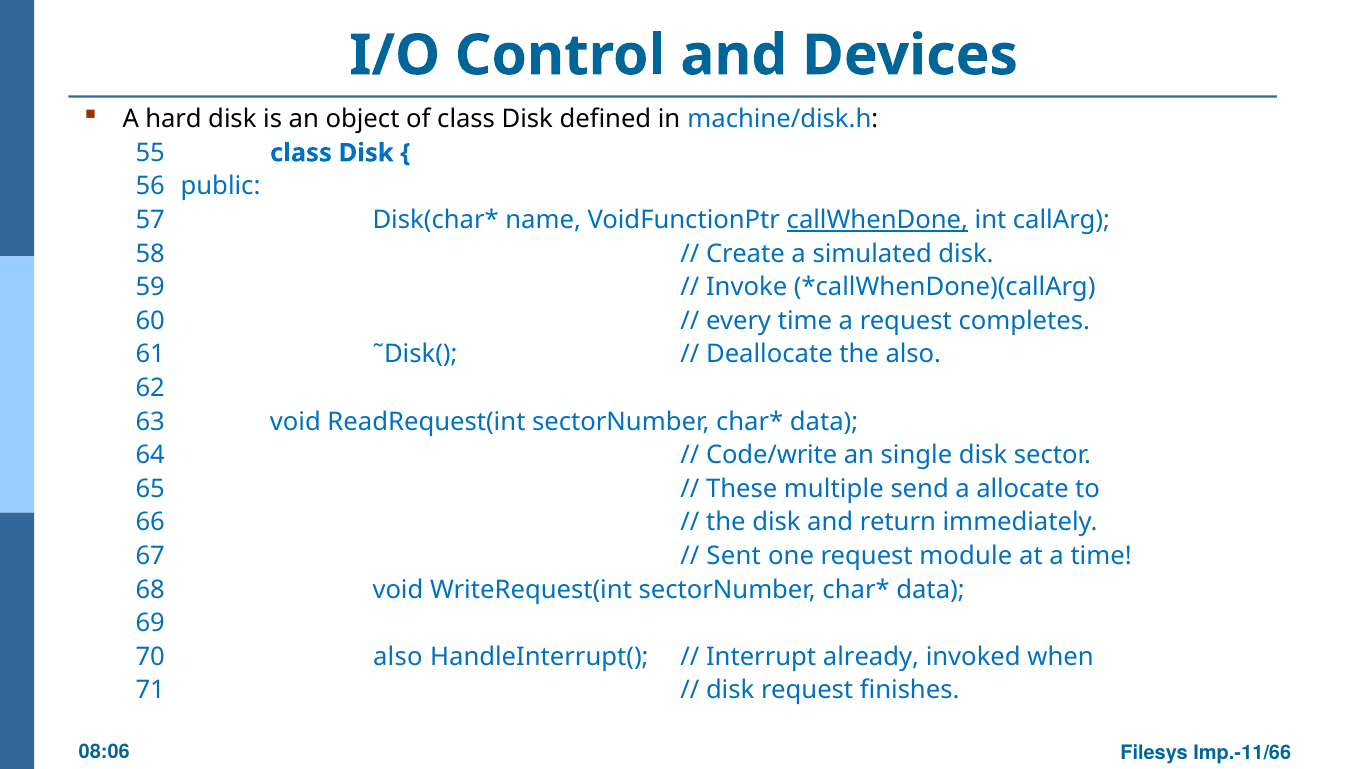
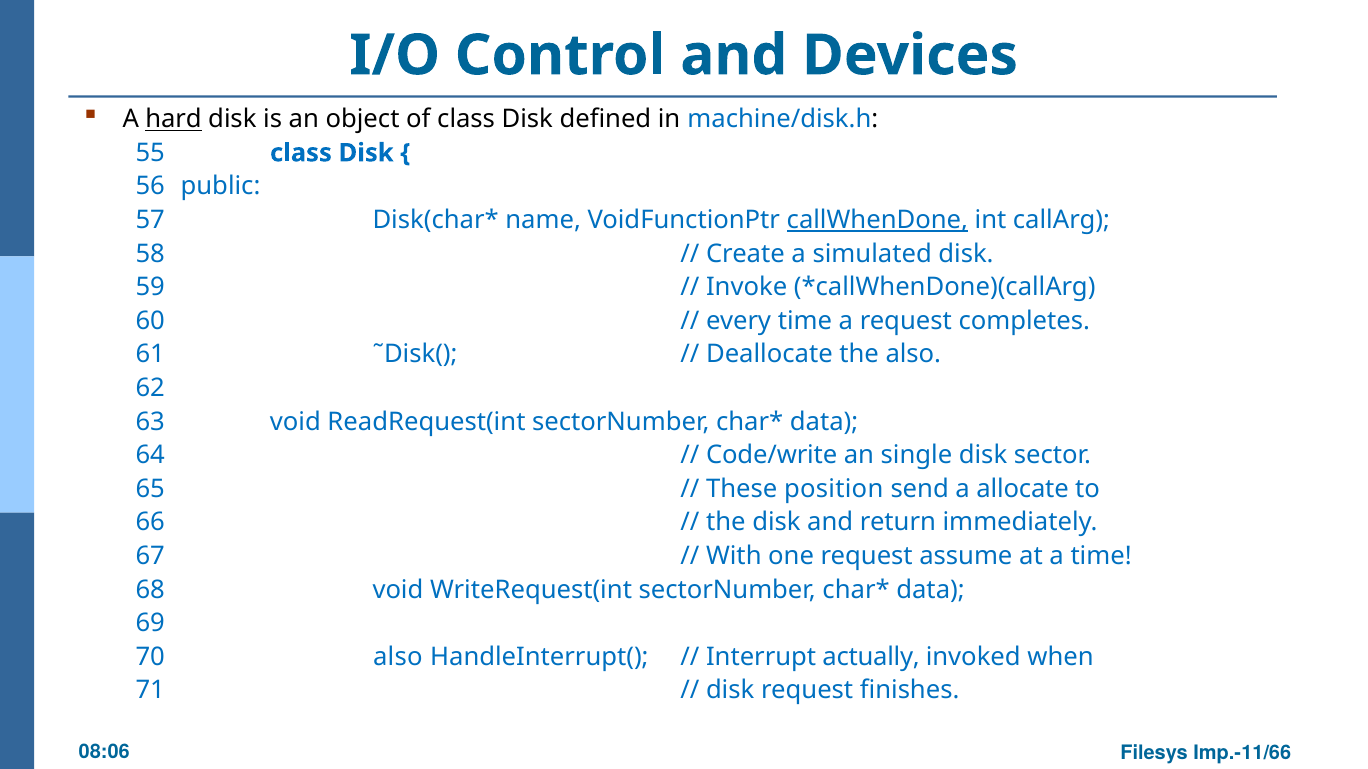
hard underline: none -> present
multiple: multiple -> position
Sent: Sent -> With
module: module -> assume
already: already -> actually
